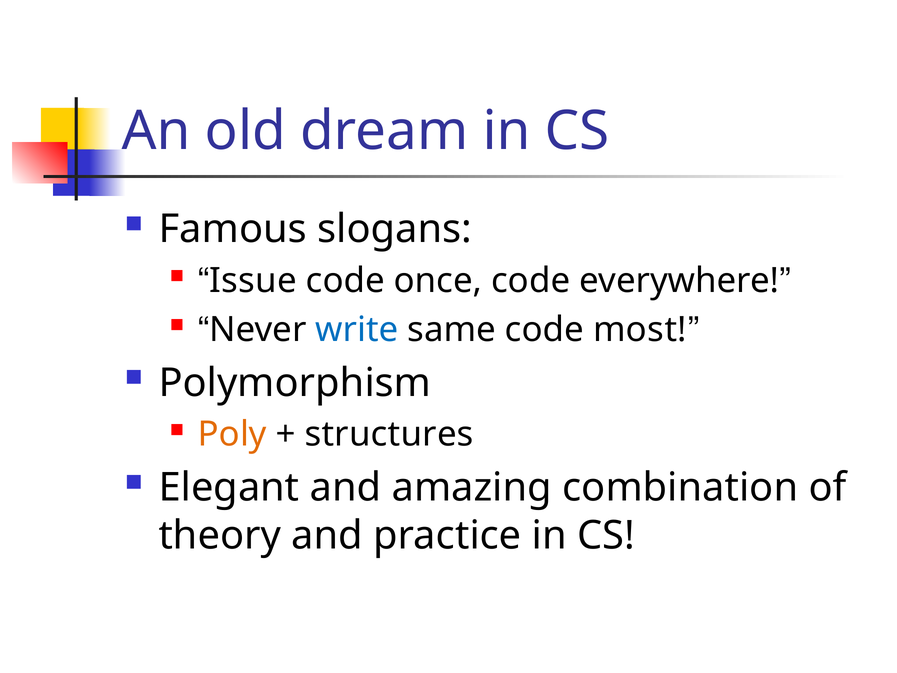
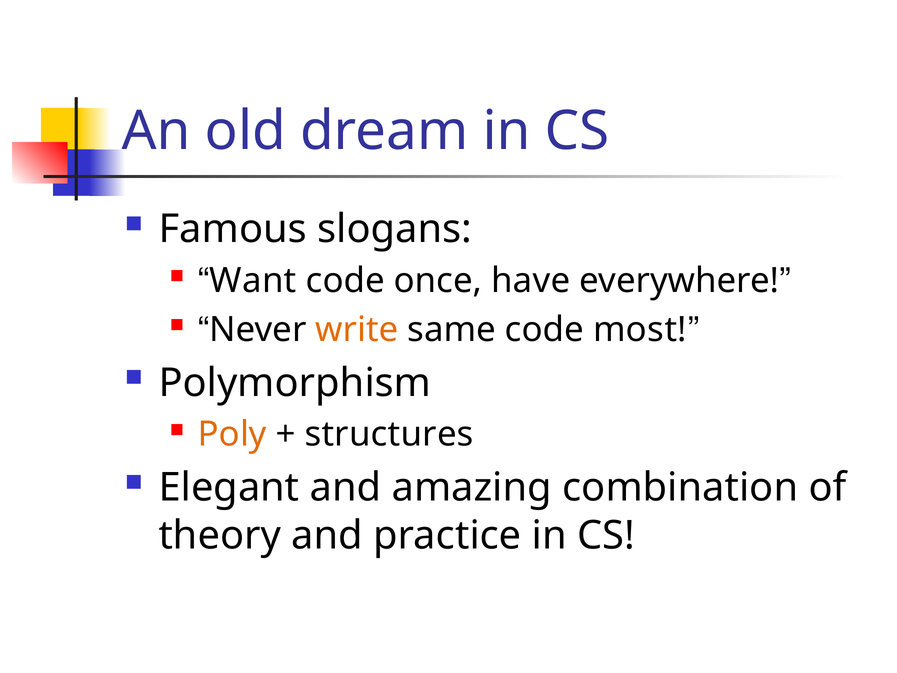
Issue: Issue -> Want
once code: code -> have
write colour: blue -> orange
